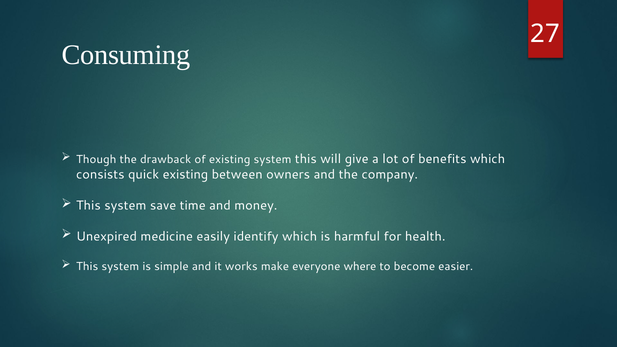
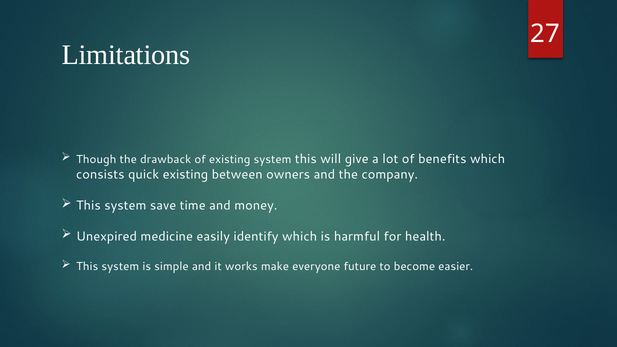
Consuming: Consuming -> Limitations
where: where -> future
